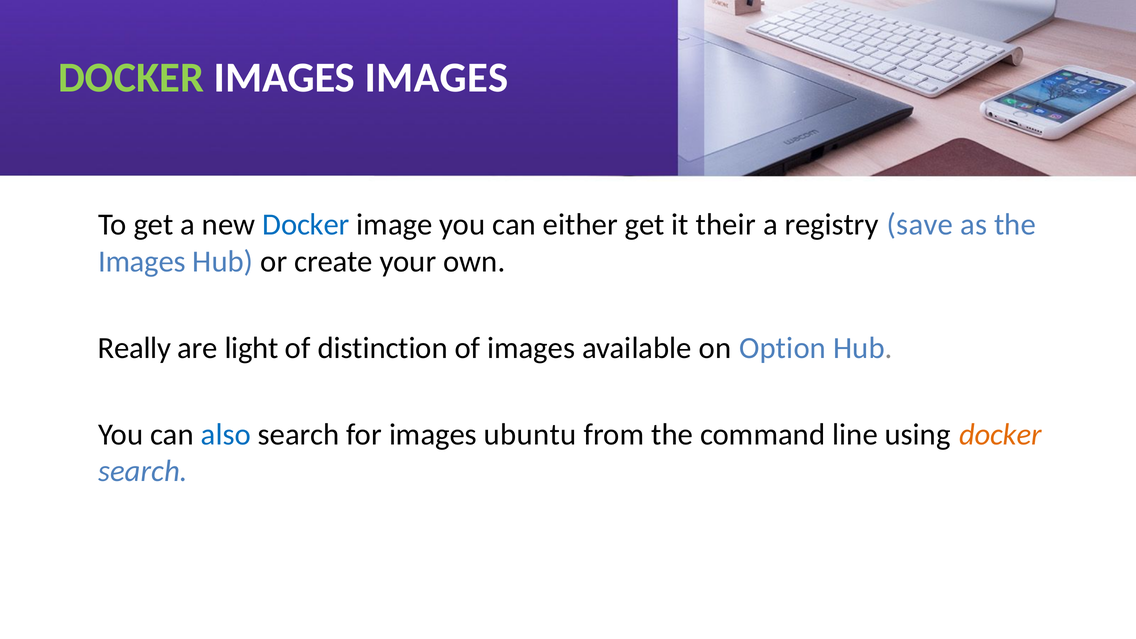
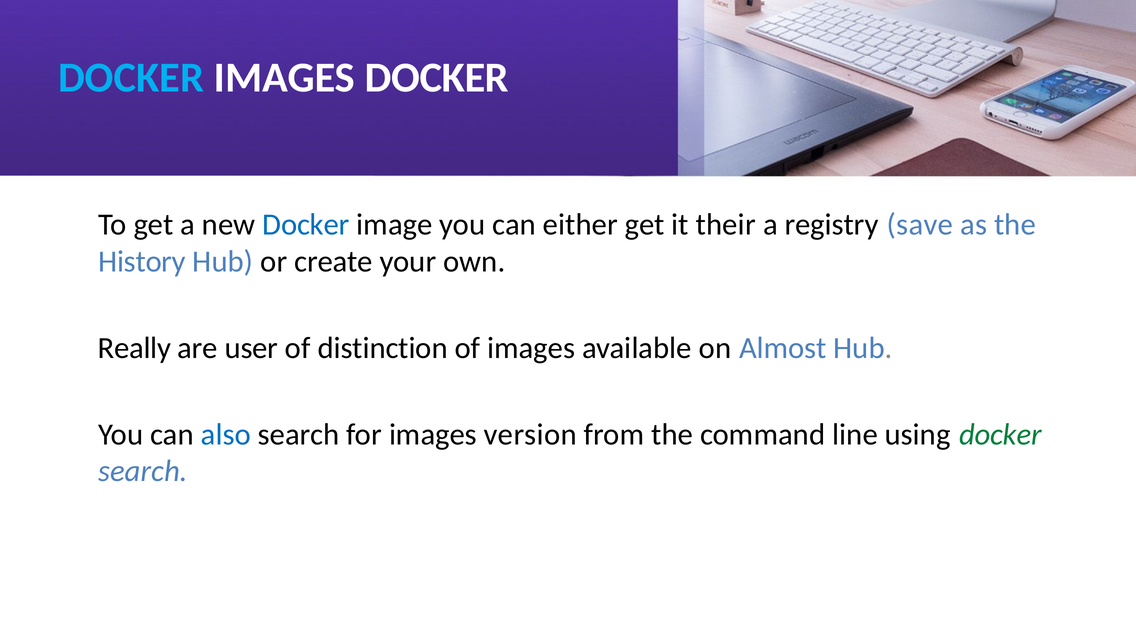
DOCKER at (131, 78) colour: light green -> light blue
IMAGES IMAGES: IMAGES -> DOCKER
Images at (142, 262): Images -> History
light: light -> user
Option: Option -> Almost
ubuntu: ubuntu -> version
docker at (1000, 434) colour: orange -> green
